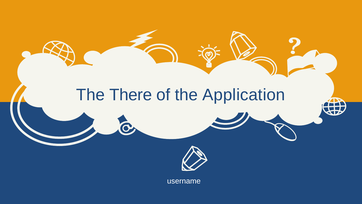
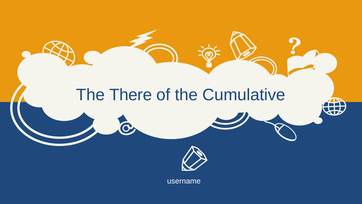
Application: Application -> Cumulative
